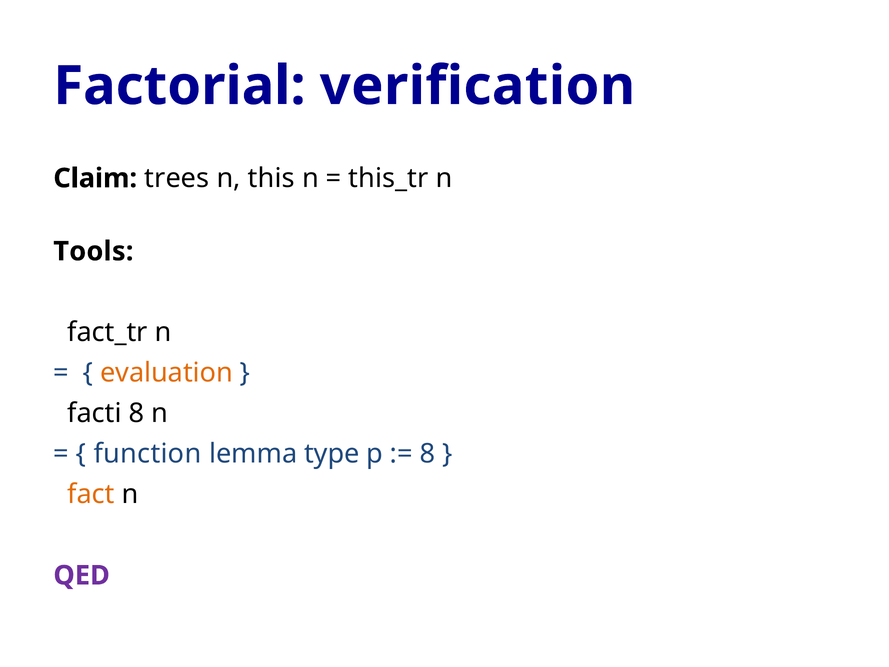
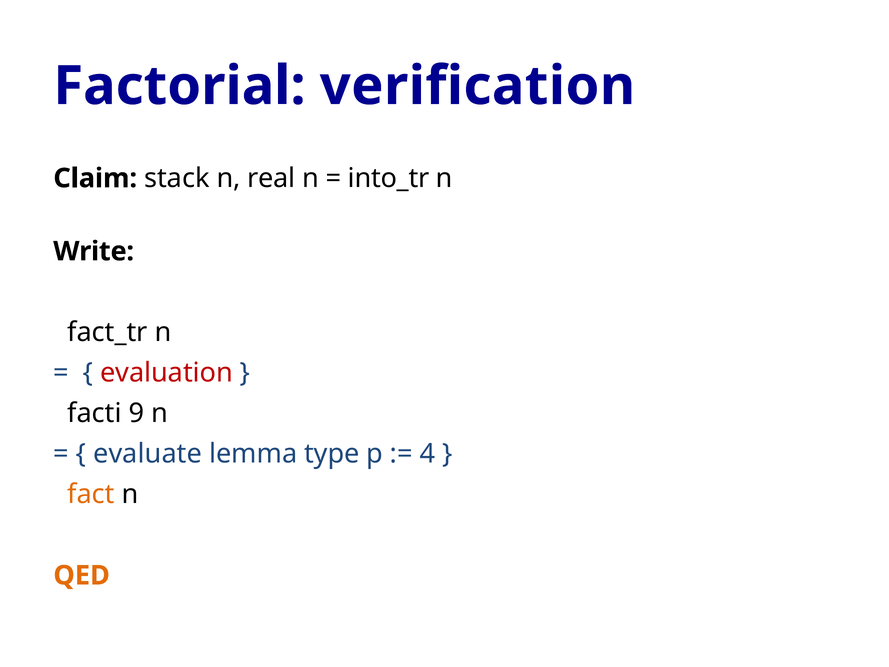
trees: trees -> stack
this: this -> real
this_tr: this_tr -> into_tr
Tools: Tools -> Write
evaluation colour: orange -> red
facti 8: 8 -> 9
function: function -> evaluate
8 at (427, 454): 8 -> 4
QED colour: purple -> orange
